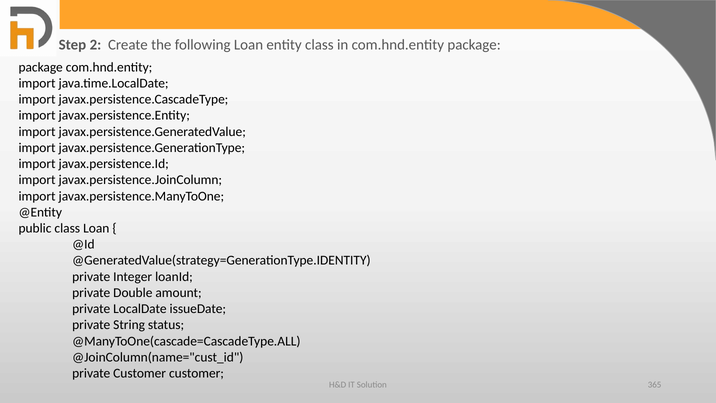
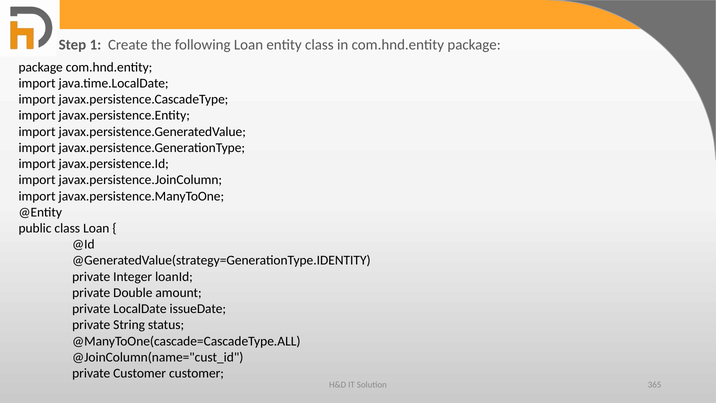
2: 2 -> 1
